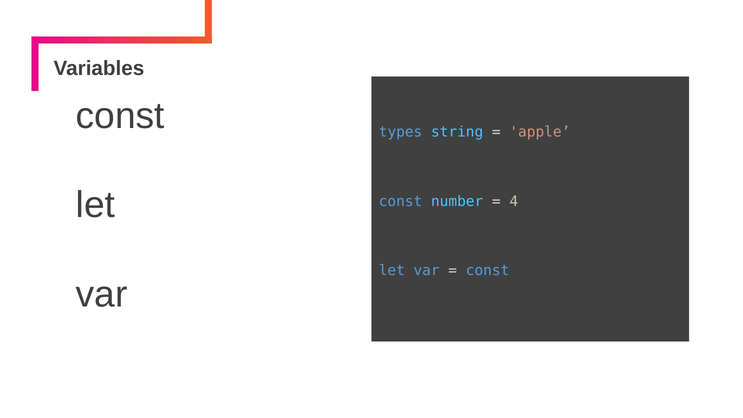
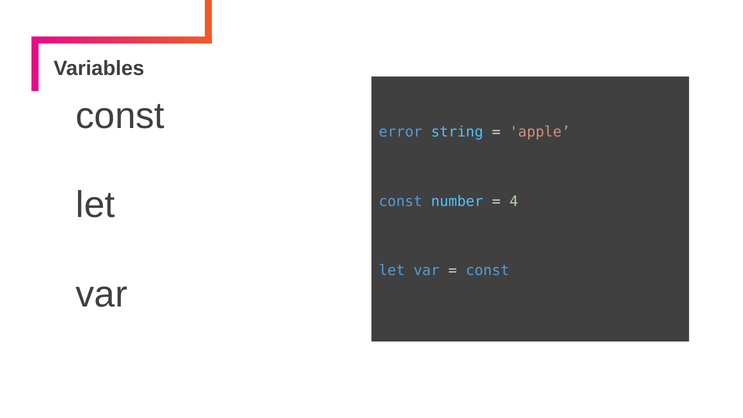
types: types -> error
